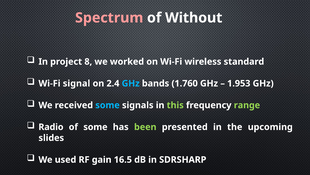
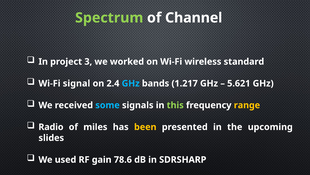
Spectrum colour: pink -> light green
Without: Without -> Channel
8: 8 -> 3
1.760: 1.760 -> 1.217
1.953: 1.953 -> 5.621
range colour: light green -> yellow
of some: some -> miles
been colour: light green -> yellow
16.5: 16.5 -> 78.6
